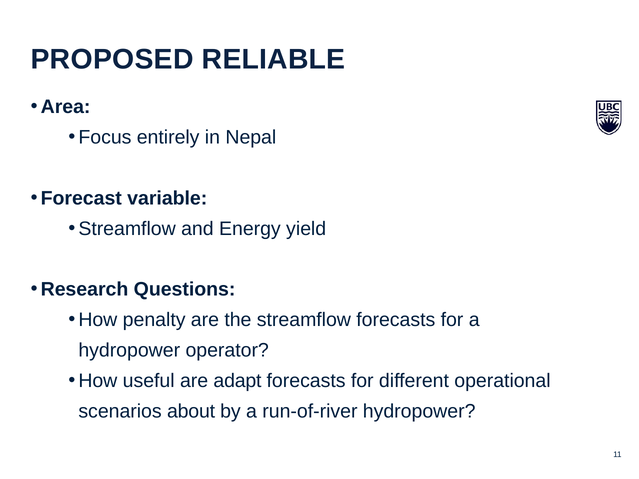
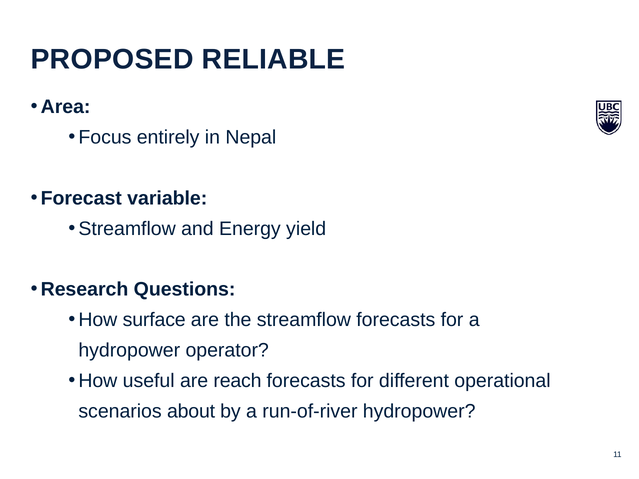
penalty: penalty -> surface
adapt: adapt -> reach
